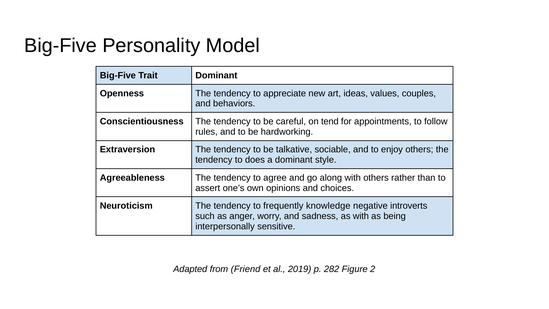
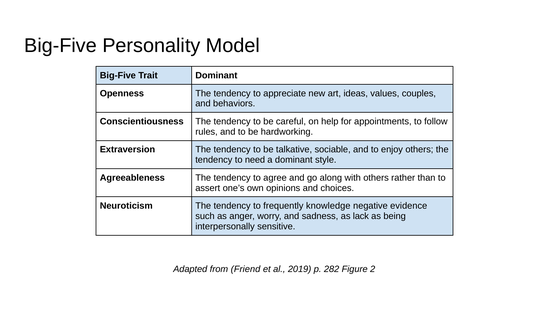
tend: tend -> help
does: does -> need
introverts: introverts -> evidence
as with: with -> lack
